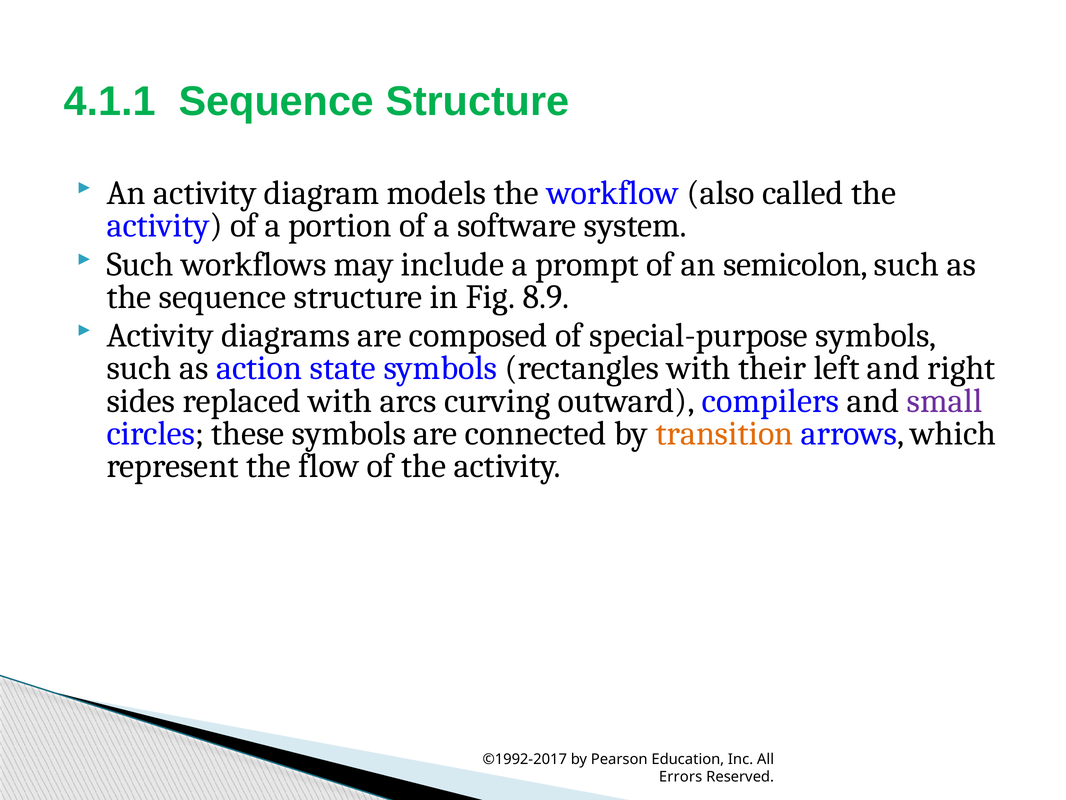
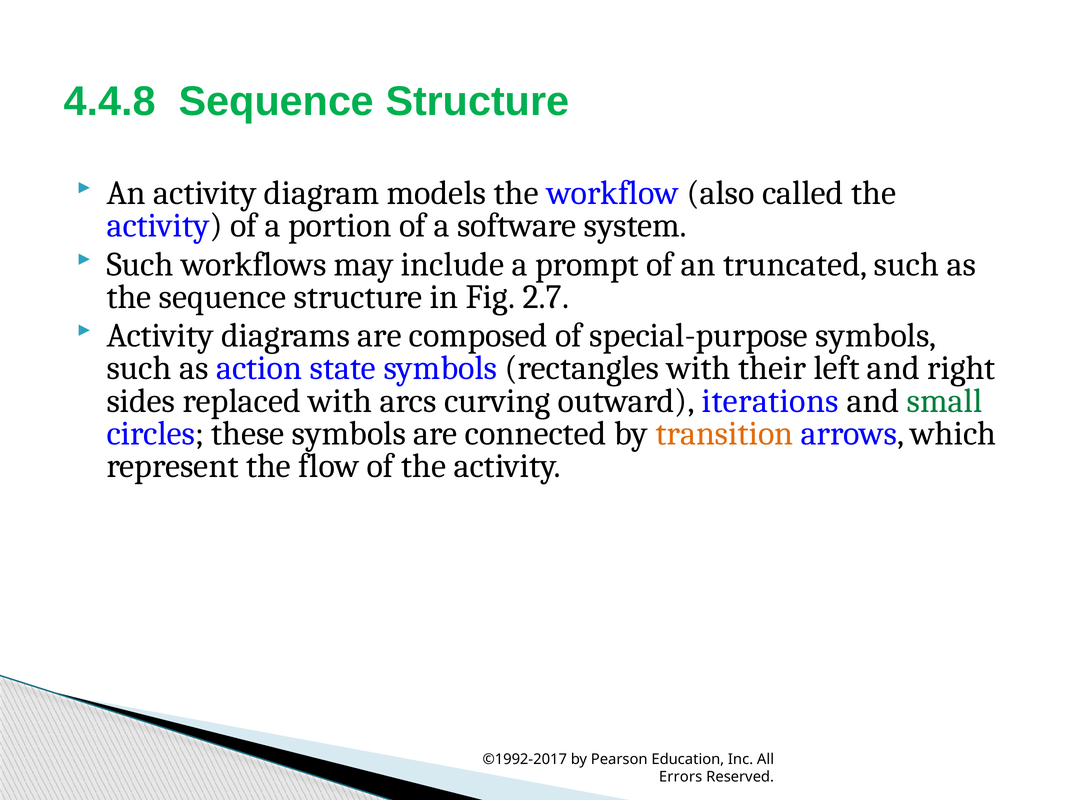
4.1.1: 4.1.1 -> 4.4.8
semicolon: semicolon -> truncated
8.9: 8.9 -> 2.7
compilers: compilers -> iterations
small colour: purple -> green
